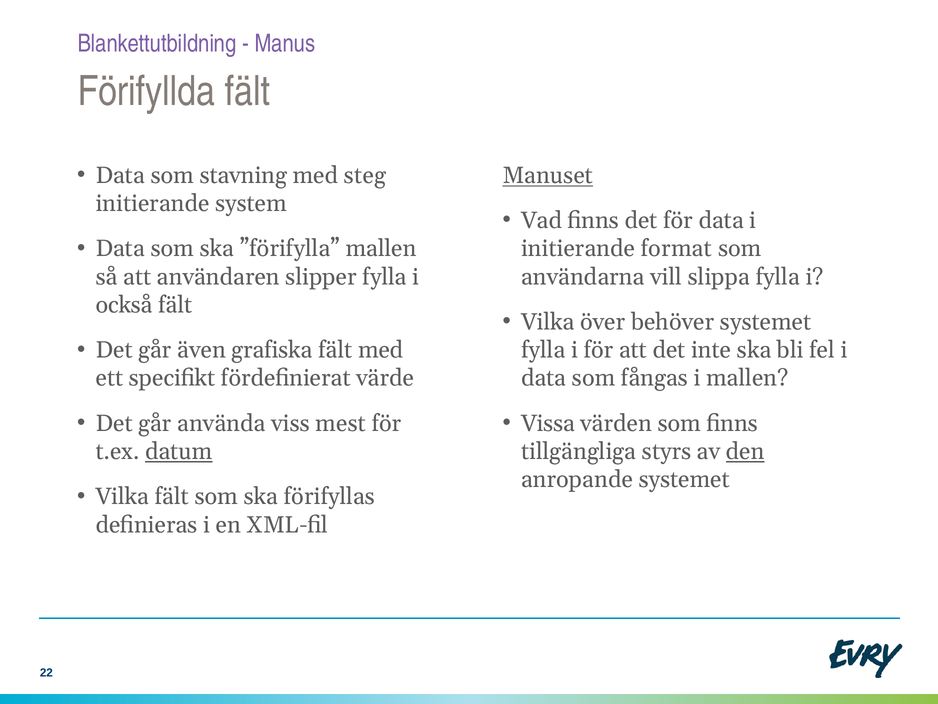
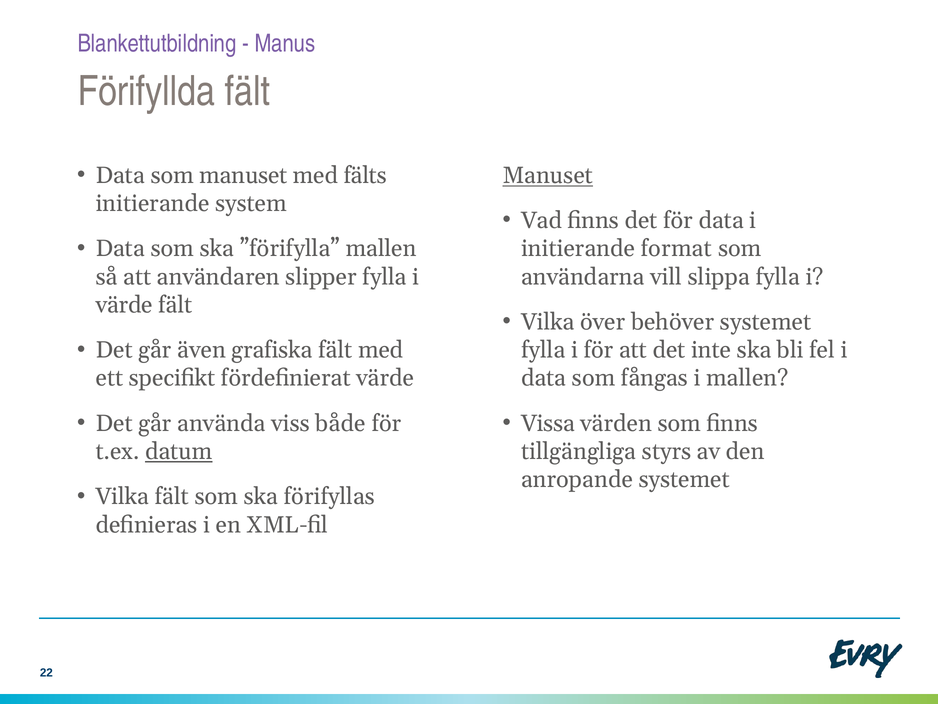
som stavning: stavning -> manuset
steg: steg -> fälts
också at (124, 305): också -> värde
mest: mest -> både
den underline: present -> none
